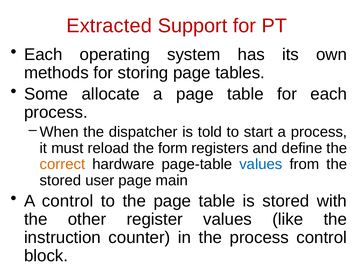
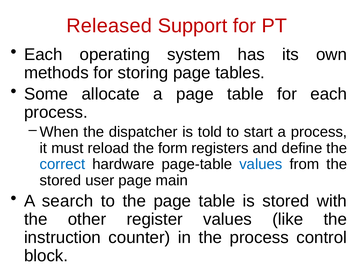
Extracted: Extracted -> Released
correct colour: orange -> blue
A control: control -> search
